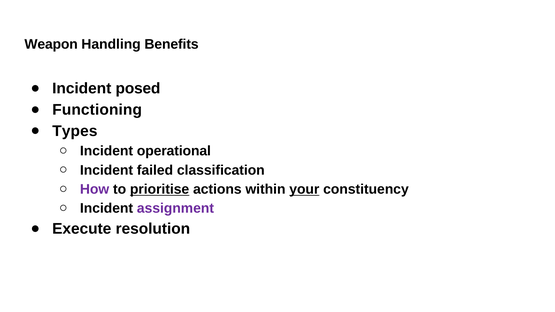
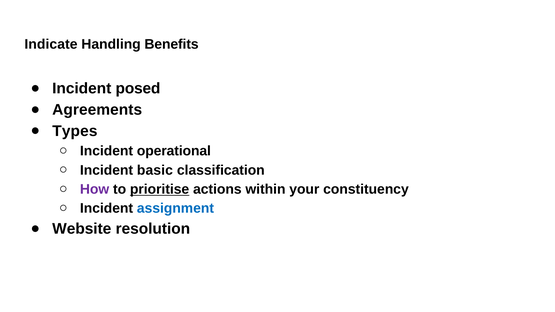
Weapon: Weapon -> Indicate
Functioning: Functioning -> Agreements
failed: failed -> basic
your underline: present -> none
assignment colour: purple -> blue
Execute: Execute -> Website
